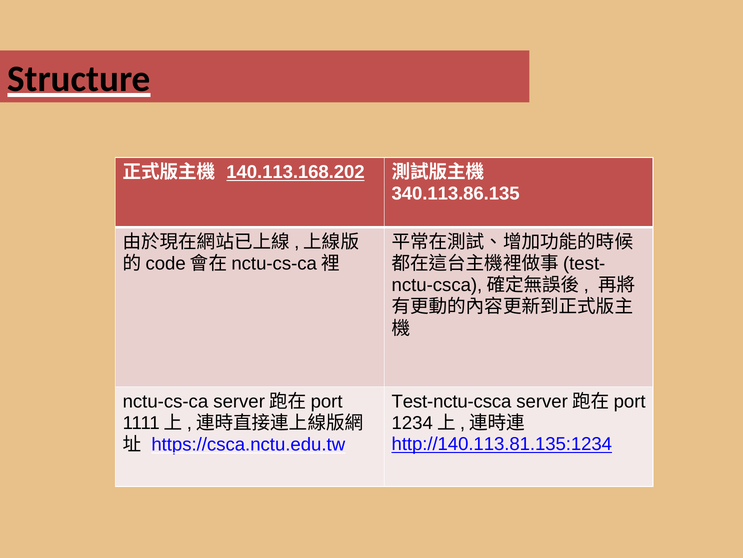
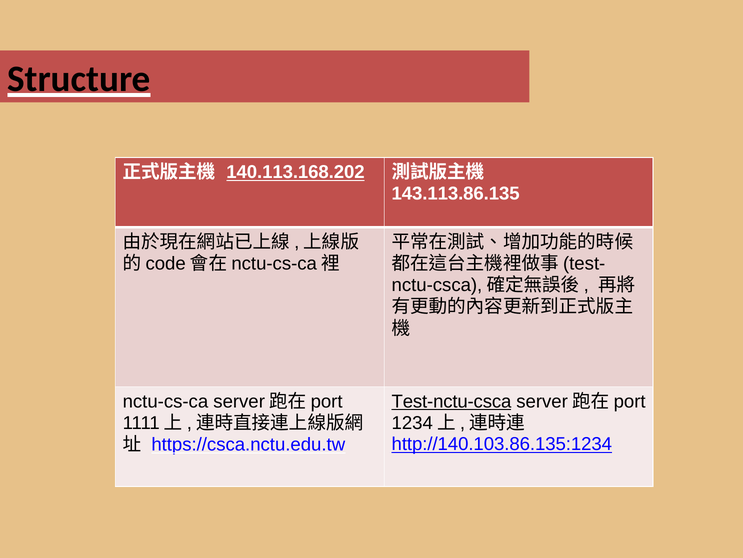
340.113.86.135: 340.113.86.135 -> 143.113.86.135
Test-nctu-csca underline: none -> present
http://140.113.81.135:1234: http://140.113.81.135:1234 -> http://140.103.86.135:1234
